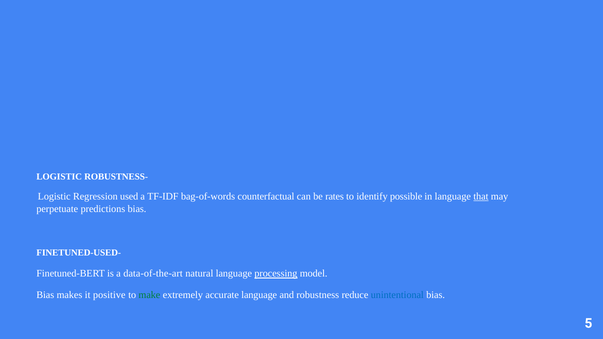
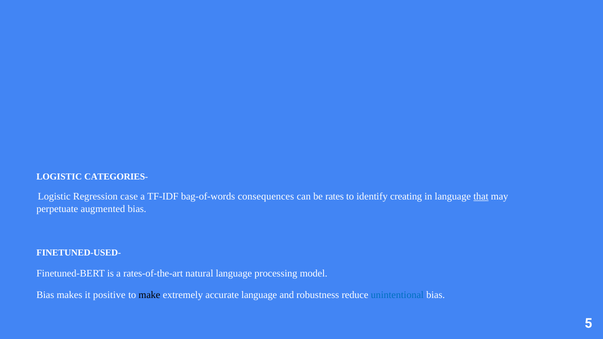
ROBUSTNESS-: ROBUSTNESS- -> CATEGORIES-
used: used -> case
counterfactual: counterfactual -> consequences
possible: possible -> creating
predictions: predictions -> augmented
data-of-the-art: data-of-the-art -> rates-of-the-art
processing underline: present -> none
make colour: green -> black
